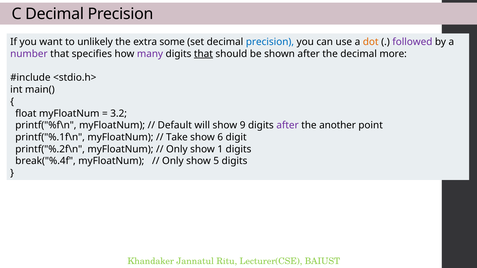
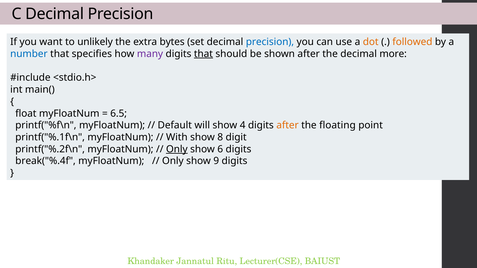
some: some -> bytes
followed colour: purple -> orange
number colour: purple -> blue
3.2: 3.2 -> 6.5
9: 9 -> 4
after at (288, 125) colour: purple -> orange
another: another -> floating
Take: Take -> With
6: 6 -> 8
Only at (177, 149) underline: none -> present
1: 1 -> 6
5: 5 -> 9
